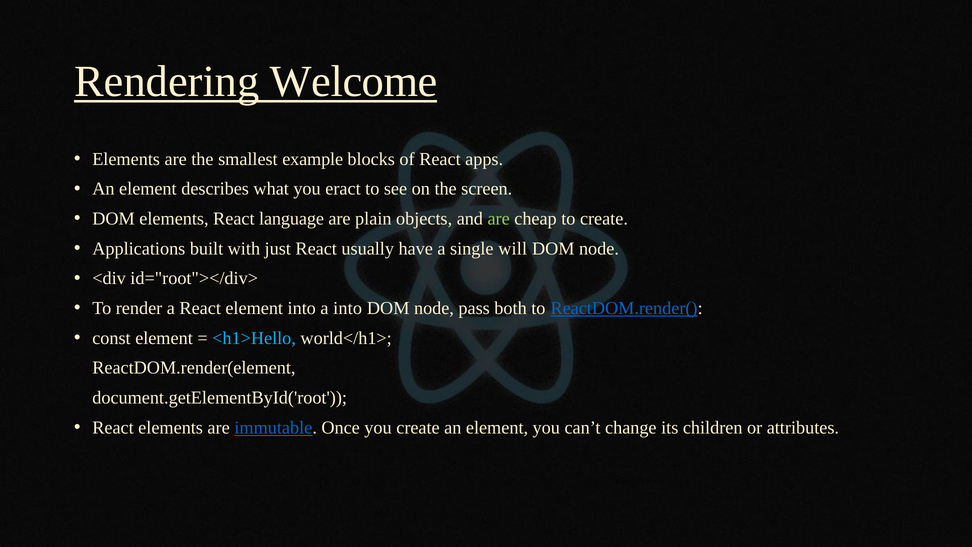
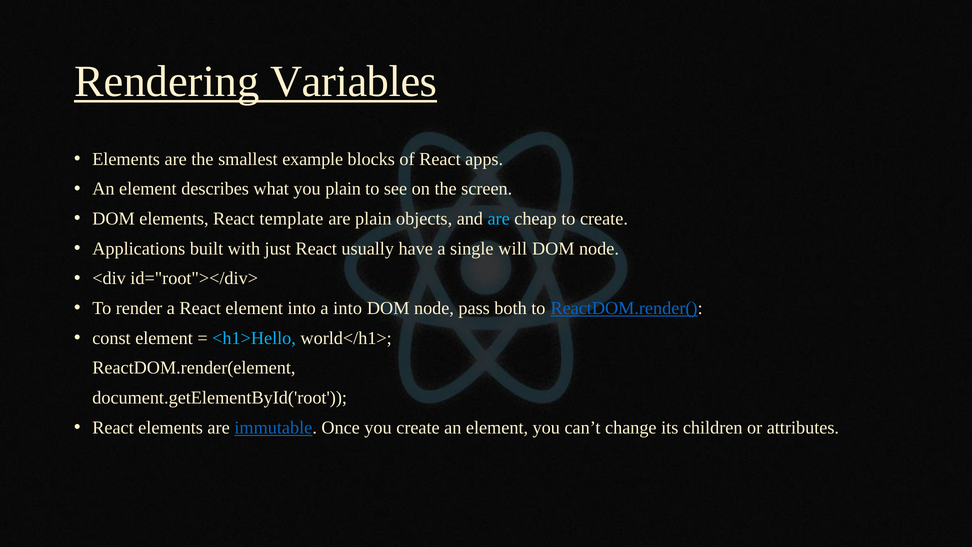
Welcome: Welcome -> Variables
you eract: eract -> plain
language: language -> template
are at (499, 219) colour: light green -> light blue
